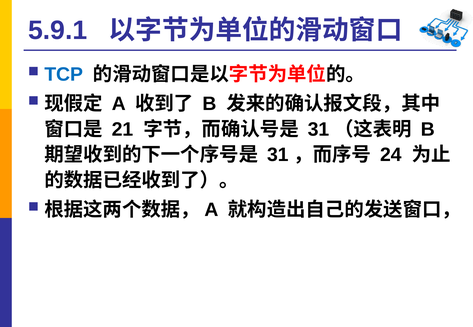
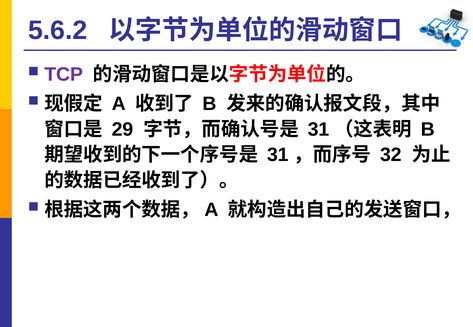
5.9.1: 5.9.1 -> 5.6.2
TCP colour: blue -> purple
21: 21 -> 29
24: 24 -> 32
